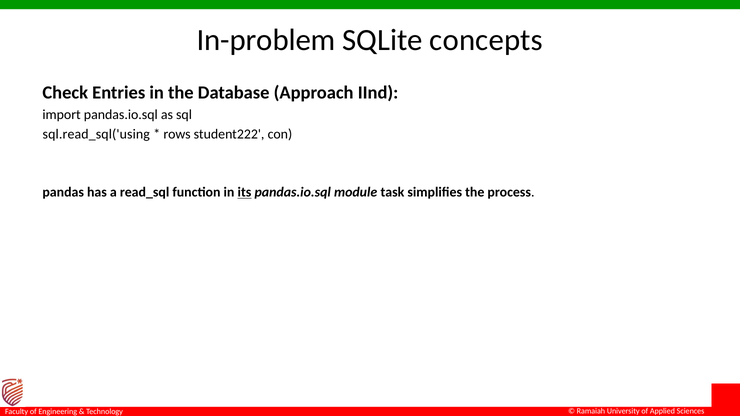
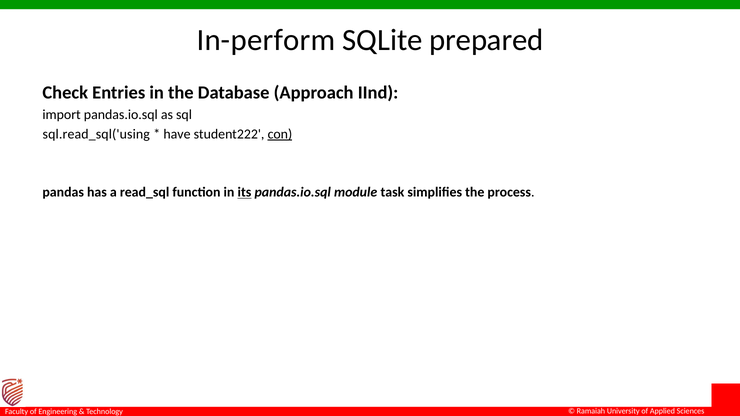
In-problem: In-problem -> In-perform
concepts: concepts -> prepared
rows: rows -> have
con underline: none -> present
